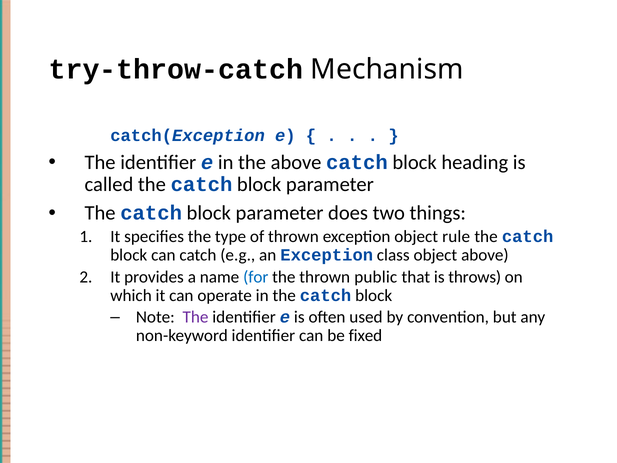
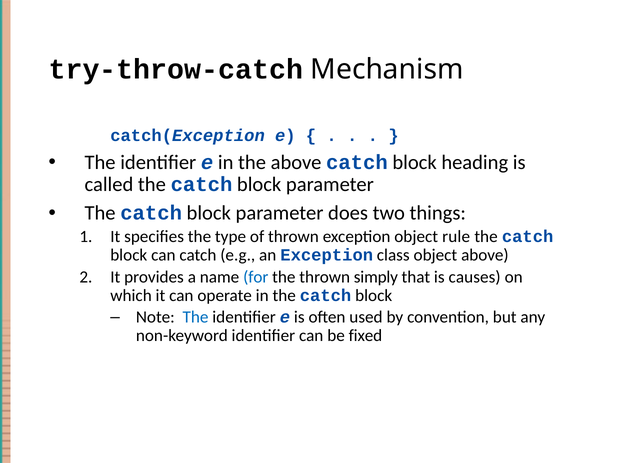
public: public -> simply
throws: throws -> causes
The at (195, 317) colour: purple -> blue
